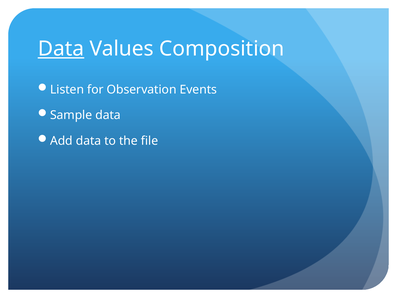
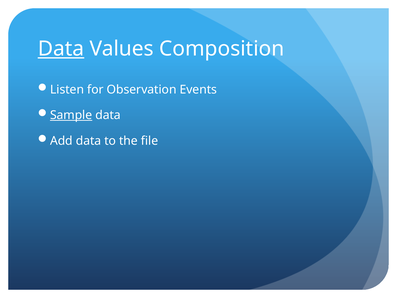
Sample underline: none -> present
